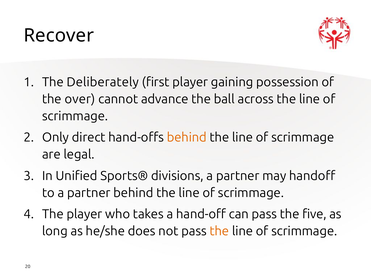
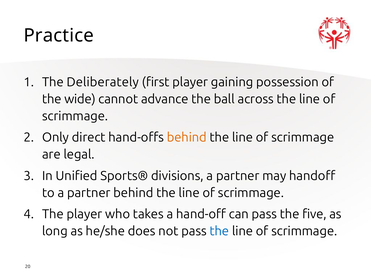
Recover: Recover -> Practice
over: over -> wide
the at (219, 231) colour: orange -> blue
